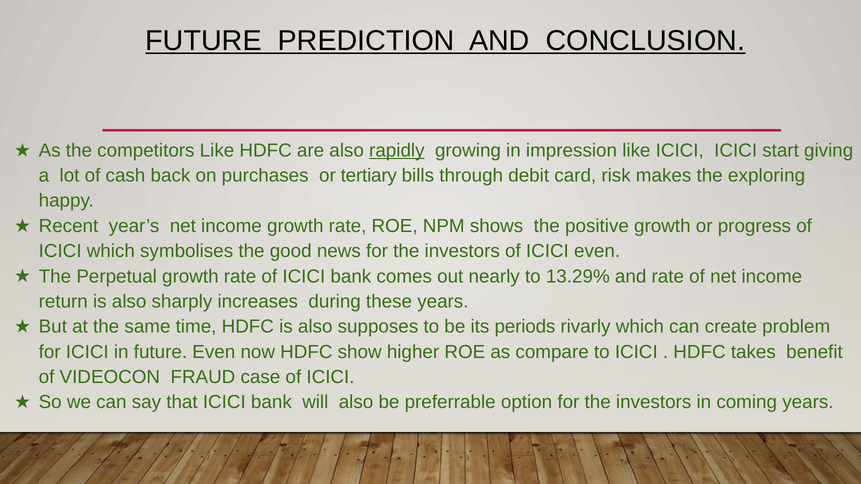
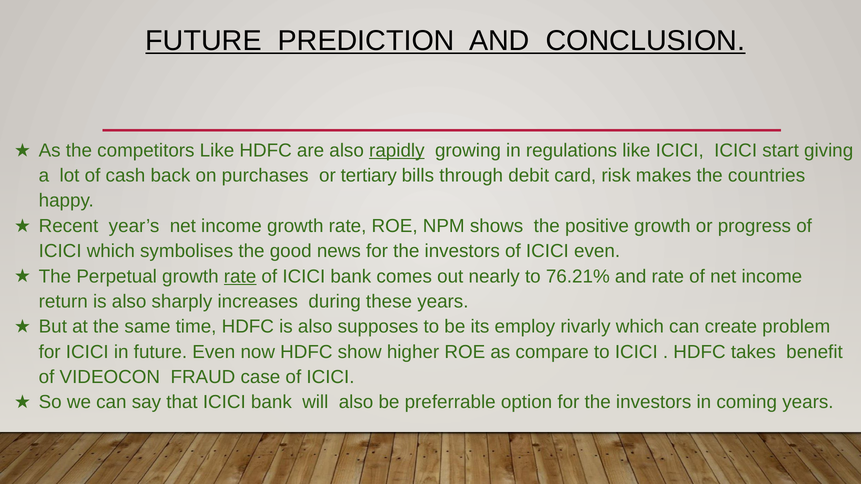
impression: impression -> regulations
exploring: exploring -> countries
rate at (240, 276) underline: none -> present
13.29%: 13.29% -> 76.21%
periods: periods -> employ
